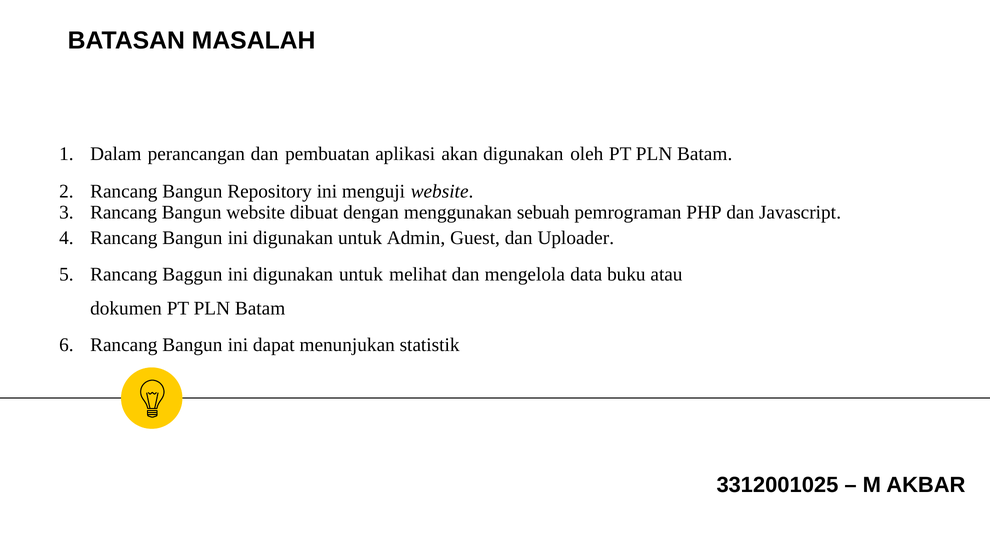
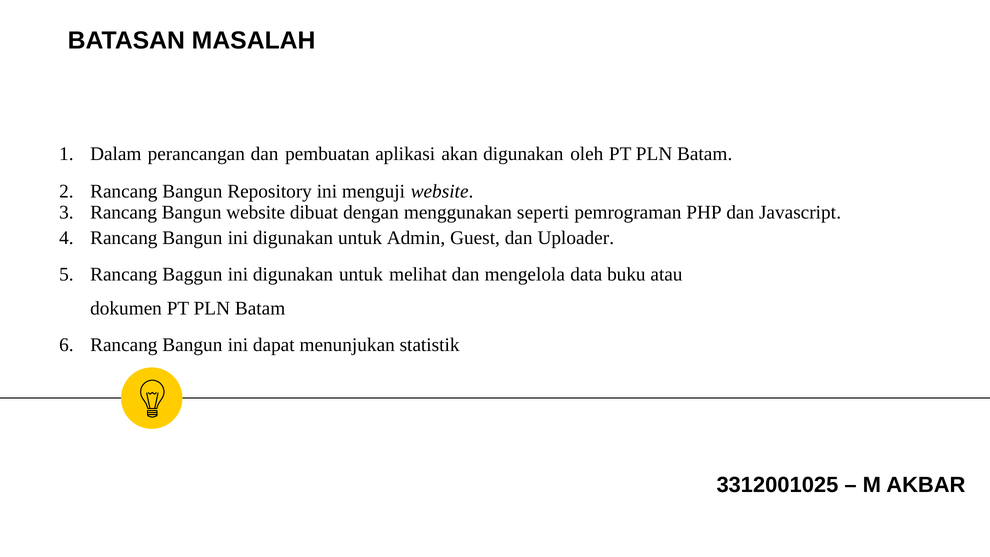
sebuah: sebuah -> seperti
